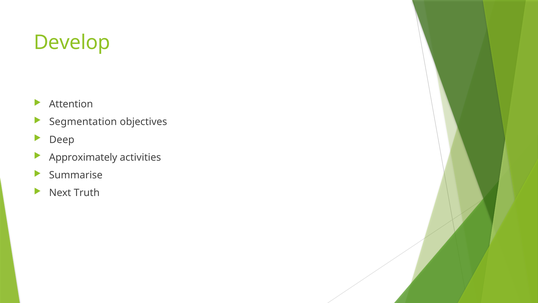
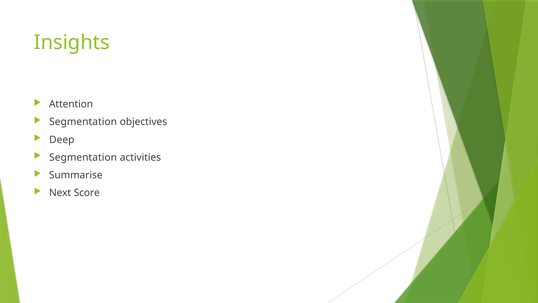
Develop: Develop -> Insights
Approximately at (83, 157): Approximately -> Segmentation
Truth: Truth -> Score
